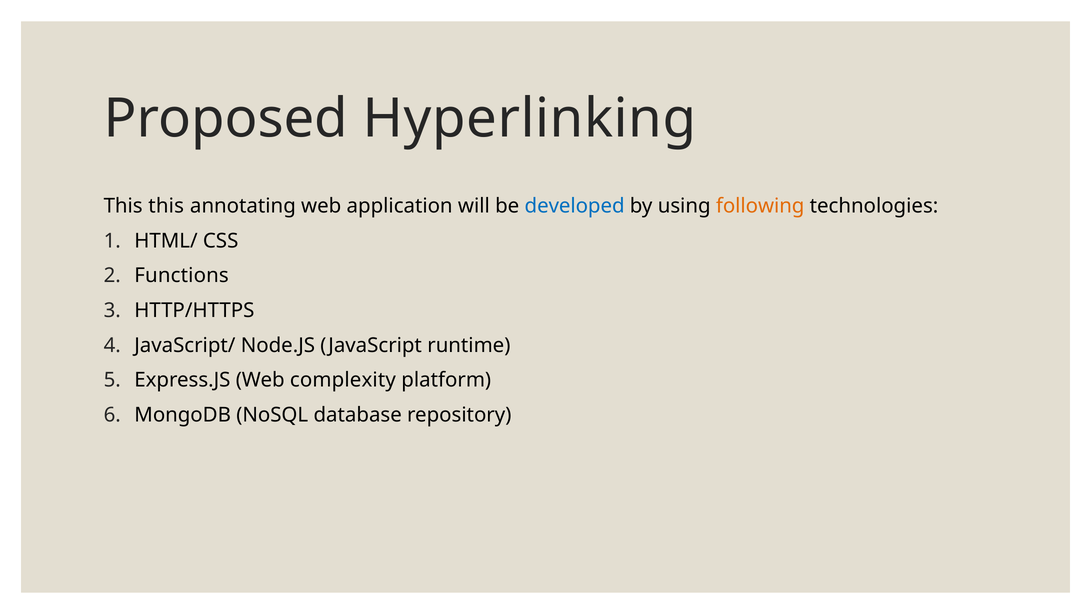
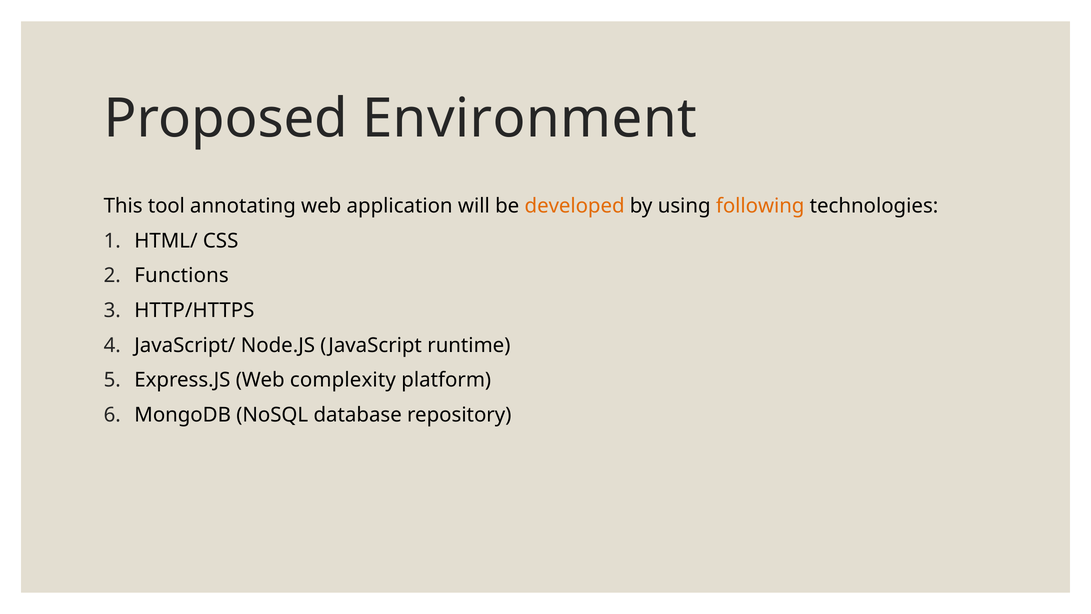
Hyperlinking: Hyperlinking -> Environment
This this: this -> tool
developed colour: blue -> orange
